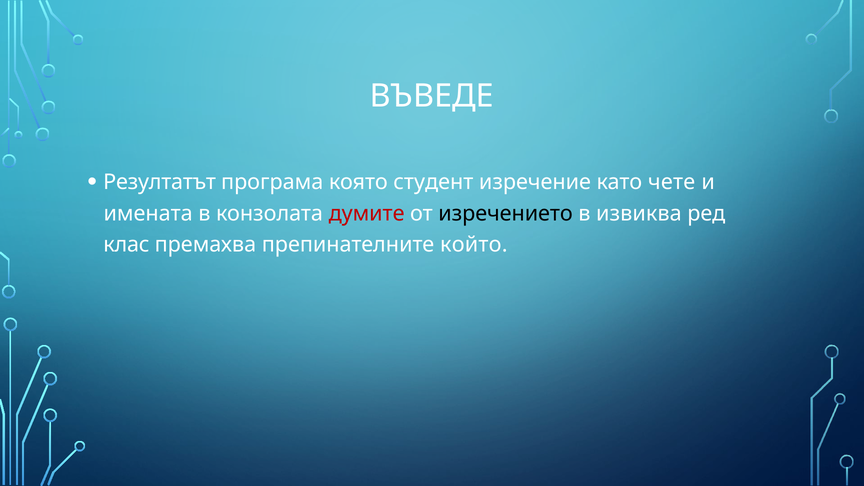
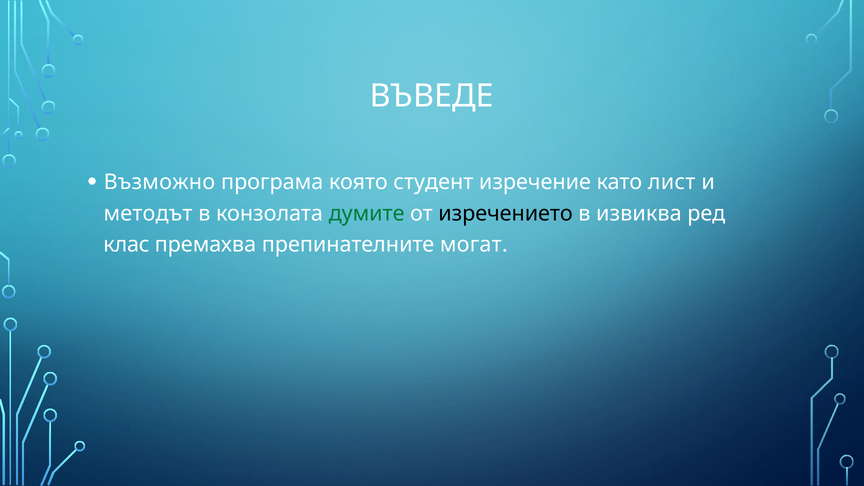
Резултатът: Резултатът -> Възможно
чете: чете -> лист
имената: имената -> методът
думите colour: red -> green
който: който -> могат
